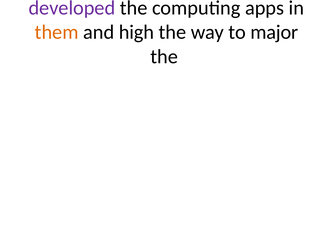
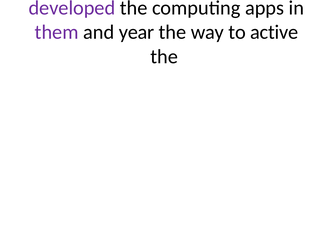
them colour: orange -> purple
high: high -> year
major: major -> active
